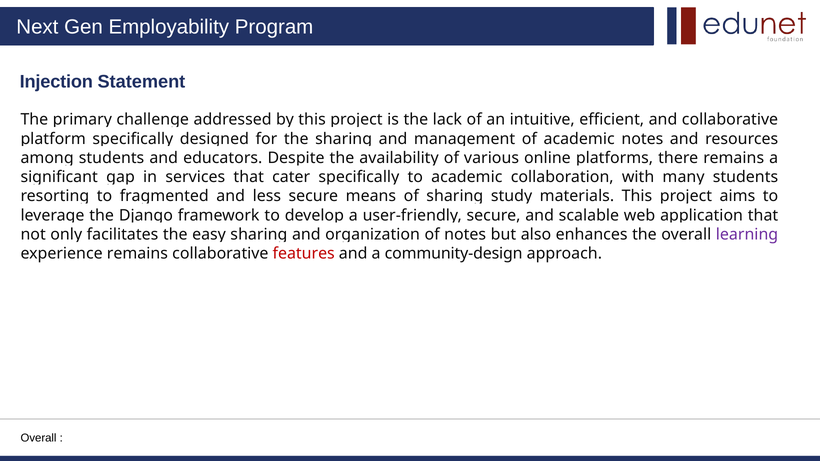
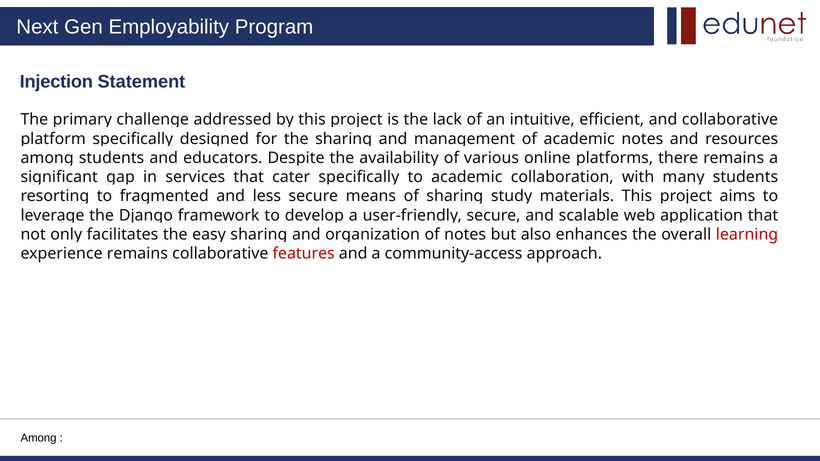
learning colour: purple -> red
community-design: community-design -> community-access
Overall at (39, 438): Overall -> Among
